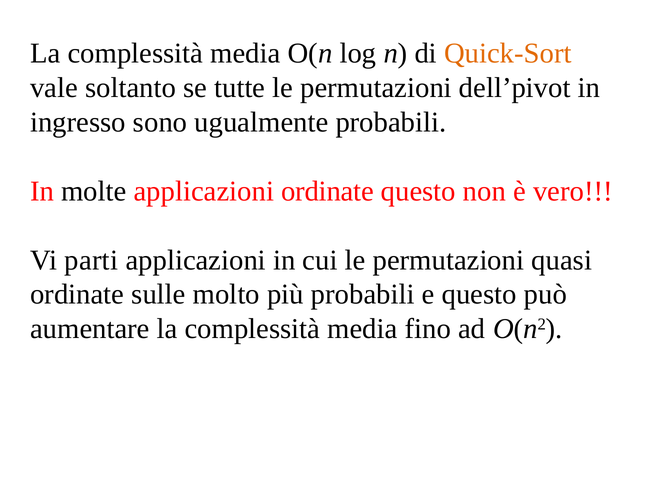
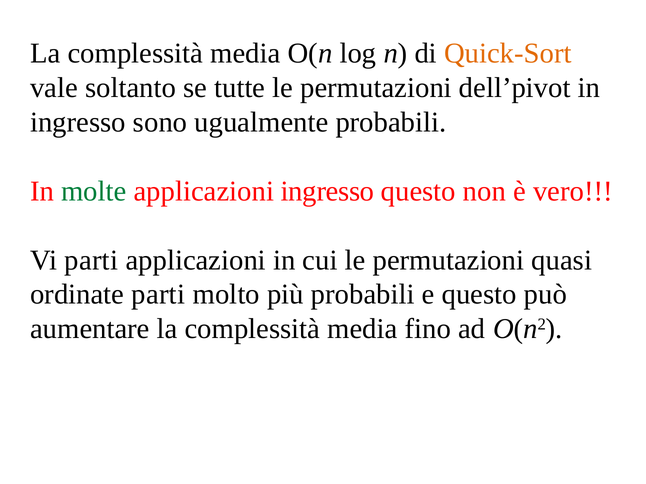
molte colour: black -> green
applicazioni ordinate: ordinate -> ingresso
ordinate sulle: sulle -> parti
